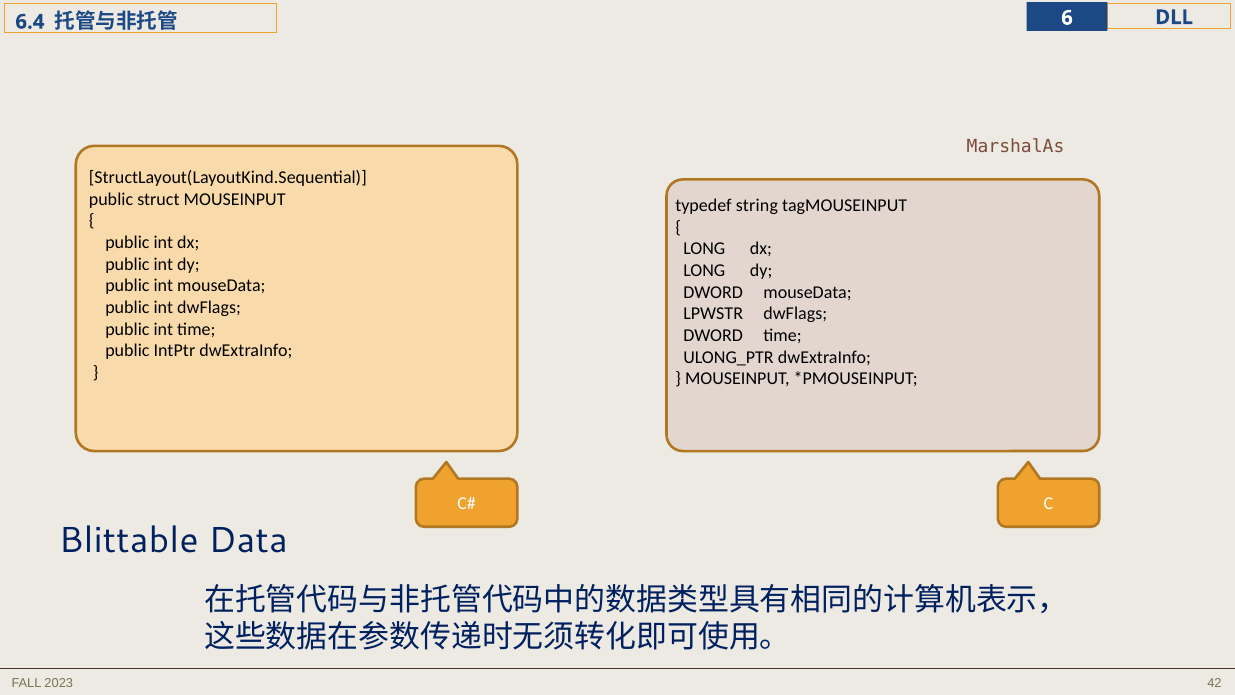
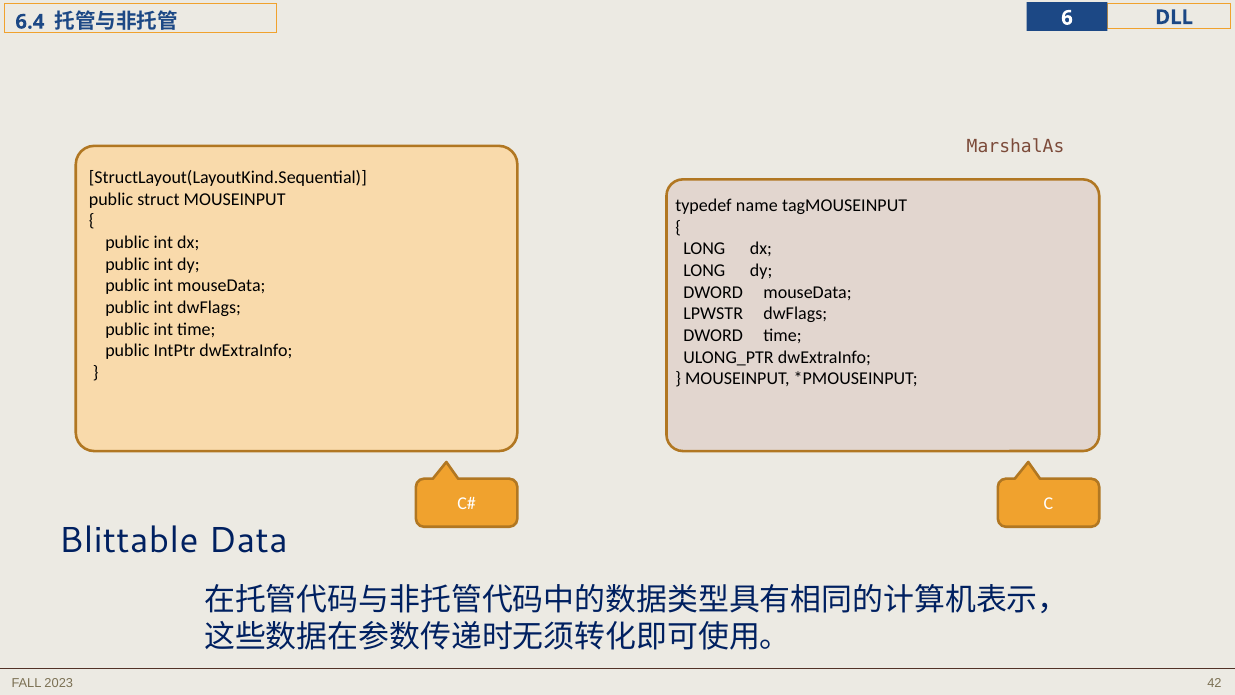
string: string -> name
